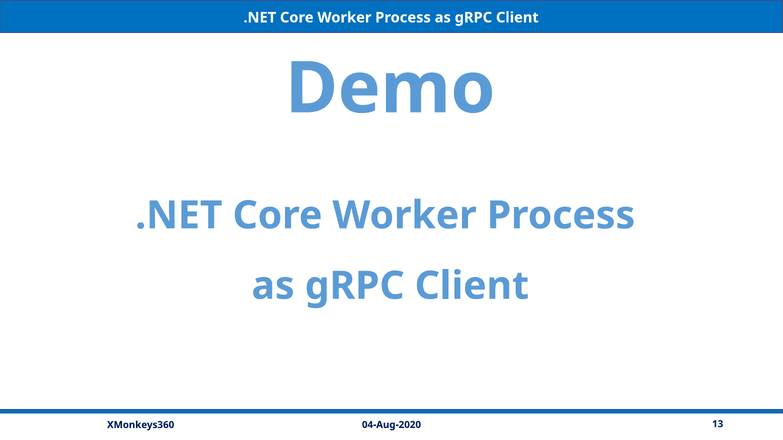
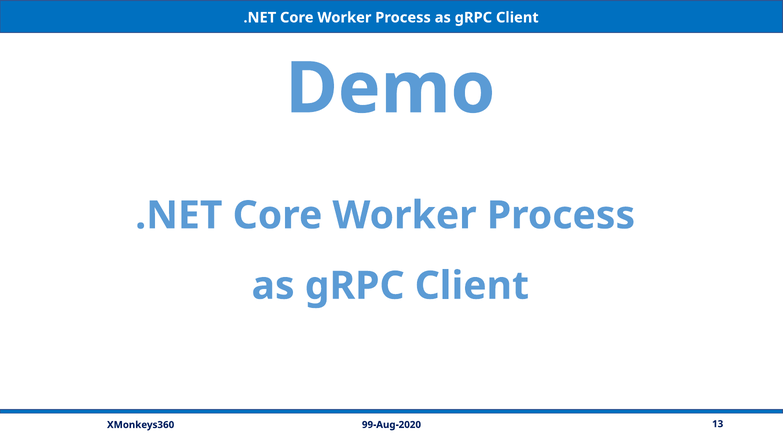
04-Aug-2020: 04-Aug-2020 -> 99-Aug-2020
